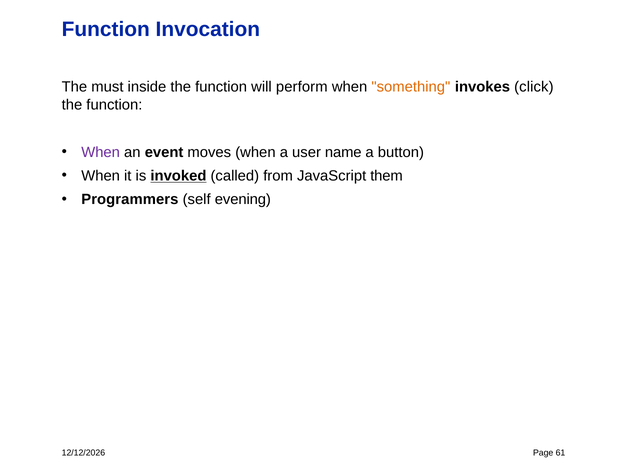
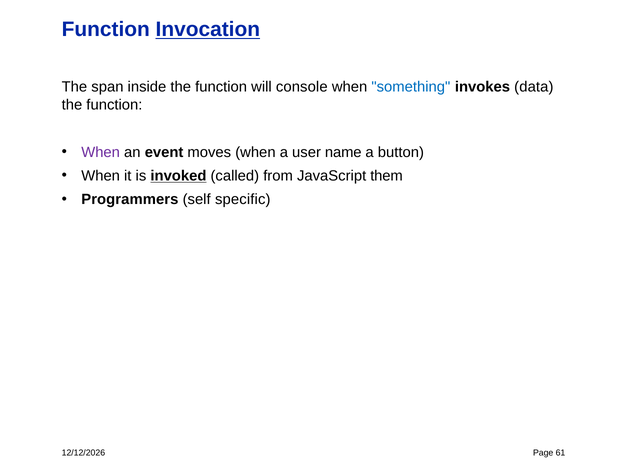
Invocation underline: none -> present
must: must -> span
perform: perform -> console
something colour: orange -> blue
click: click -> data
evening: evening -> specific
